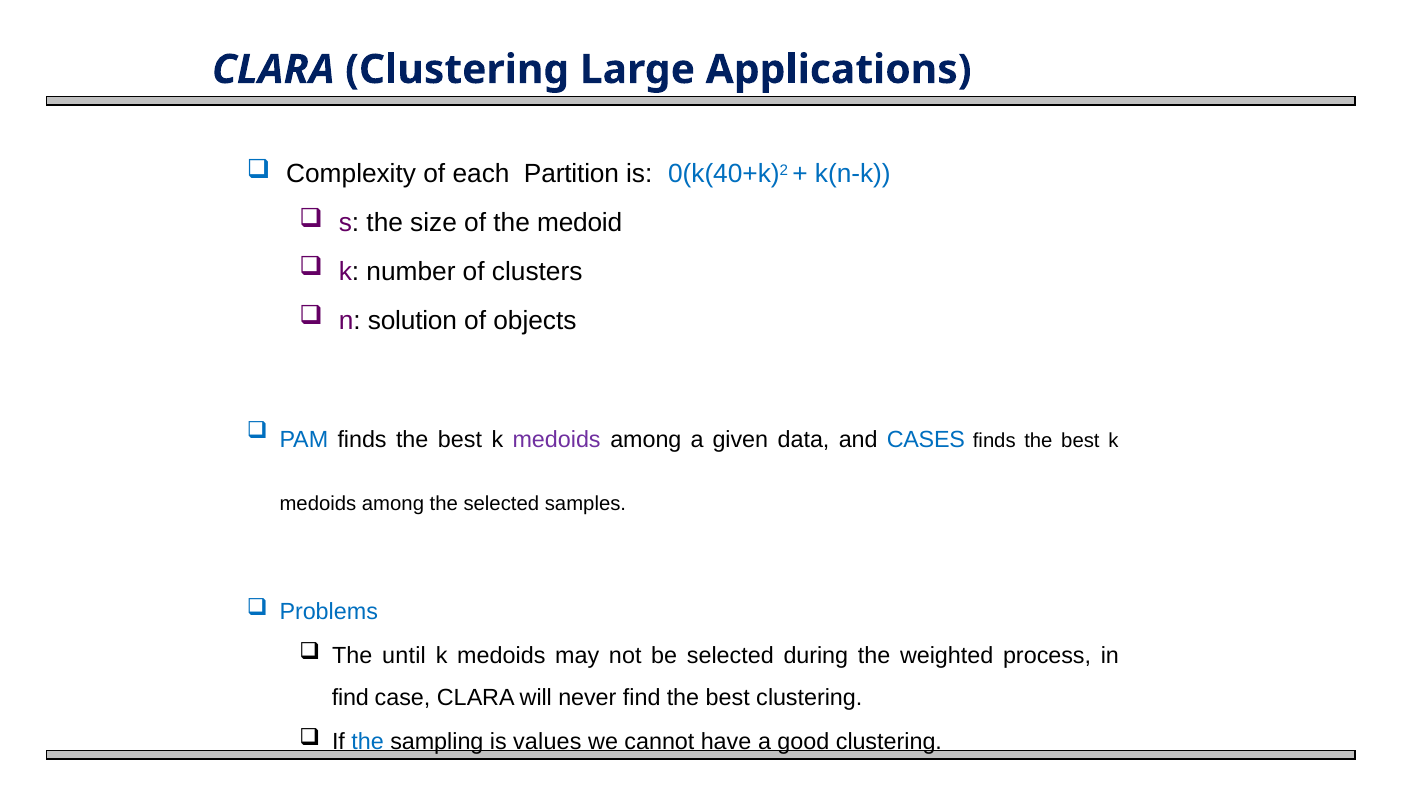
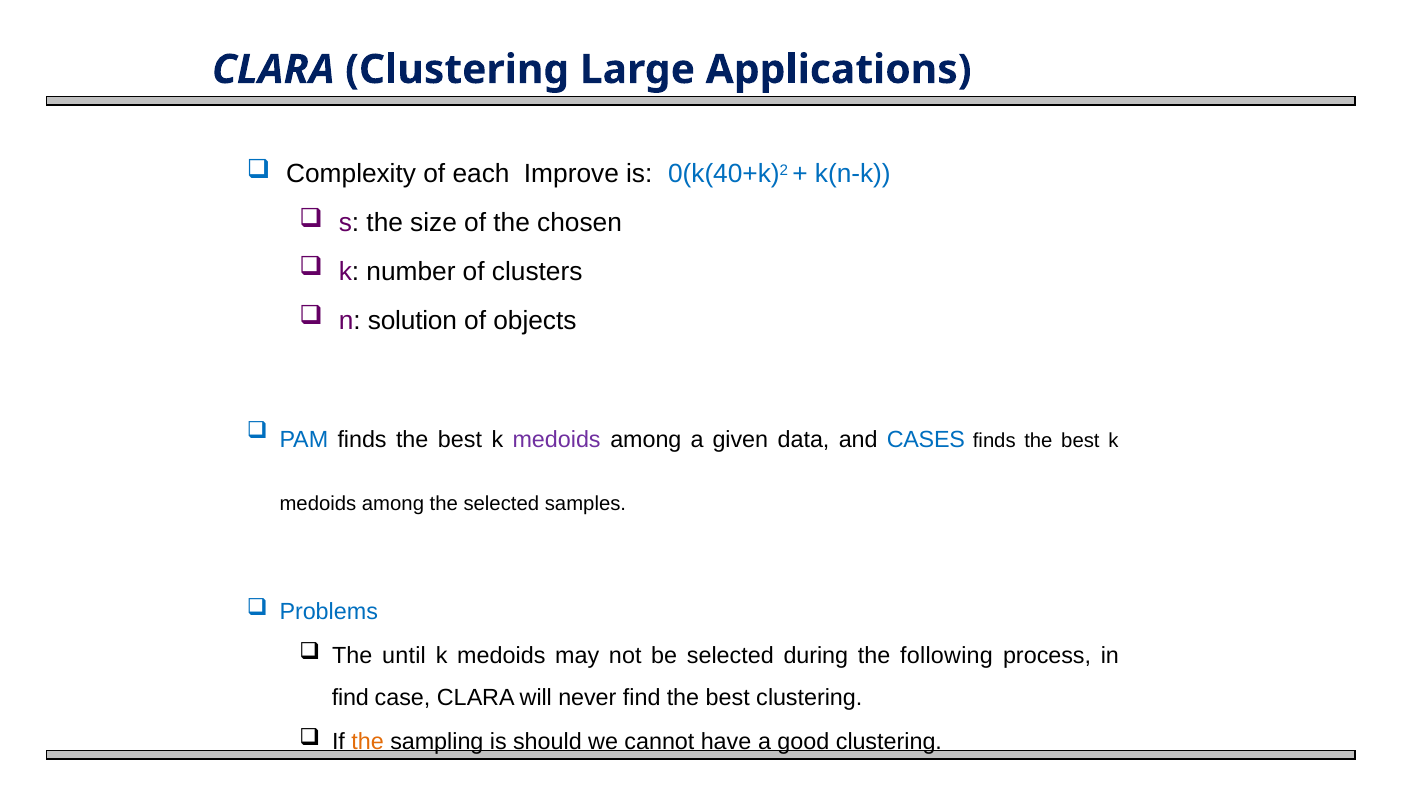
Partition: Partition -> Improve
medoid: medoid -> chosen
weighted: weighted -> following
the at (368, 741) colour: blue -> orange
values: values -> should
